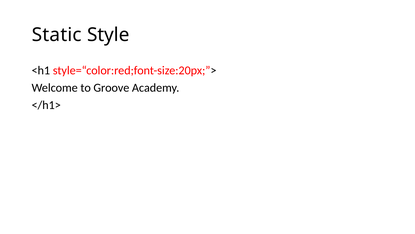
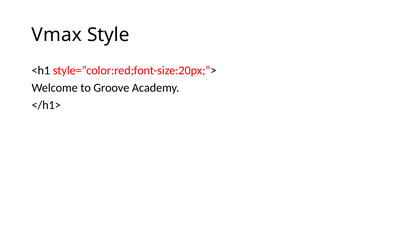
Static: Static -> Vmax
